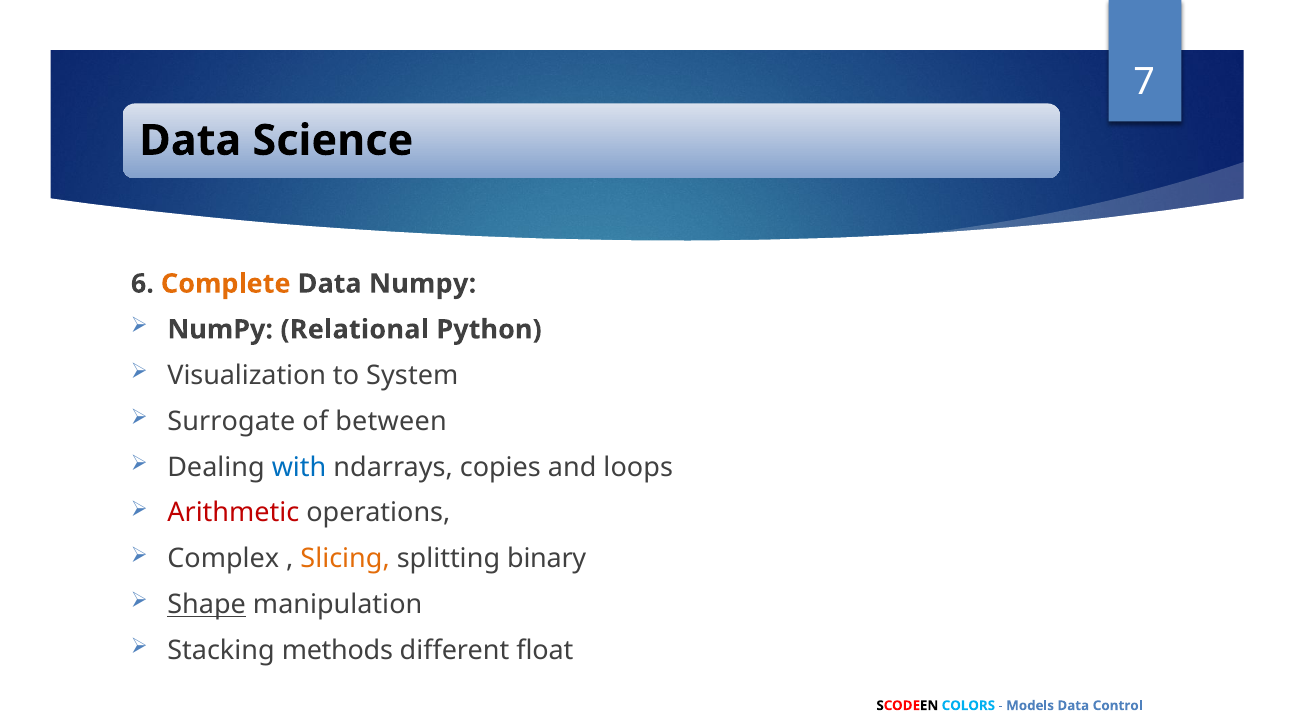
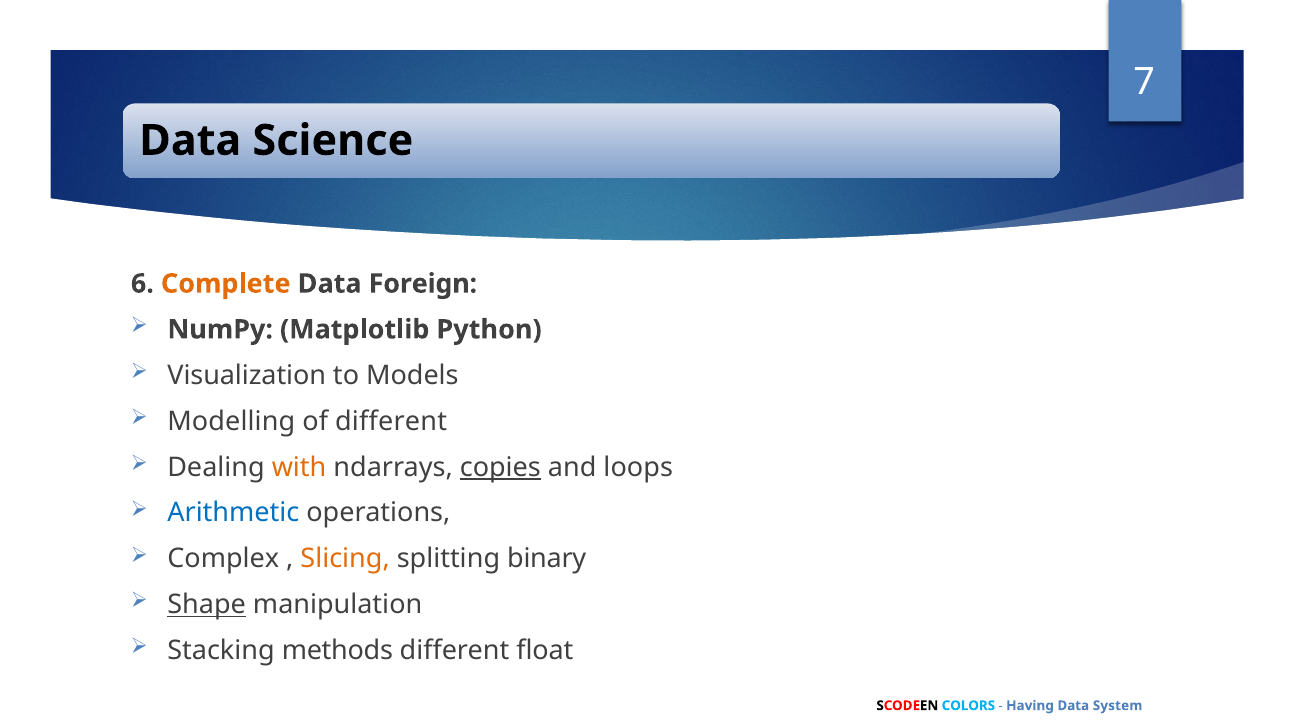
Data Numpy: Numpy -> Foreign
Relational: Relational -> Matplotlib
System: System -> Models
Surrogate: Surrogate -> Modelling
of between: between -> different
with colour: blue -> orange
copies underline: none -> present
Arithmetic colour: red -> blue
Models: Models -> Having
Control: Control -> System
